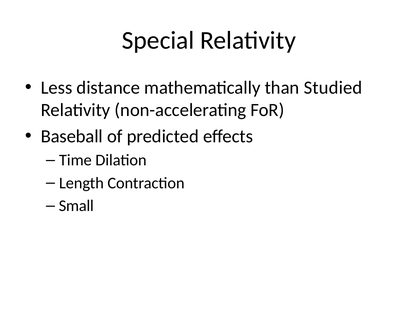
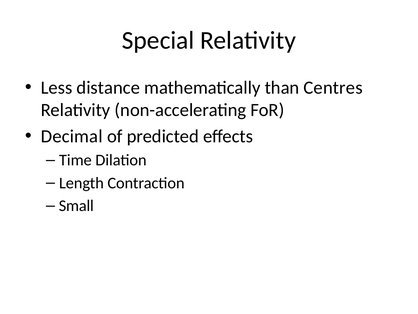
Studied: Studied -> Centres
Baseball: Baseball -> Decimal
